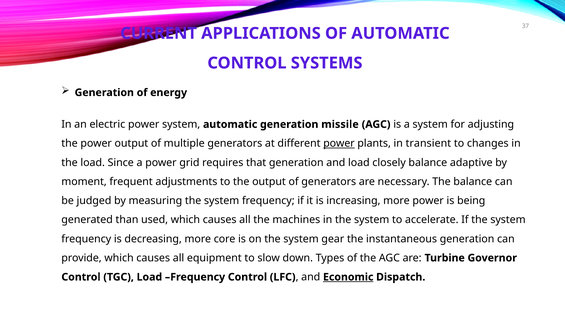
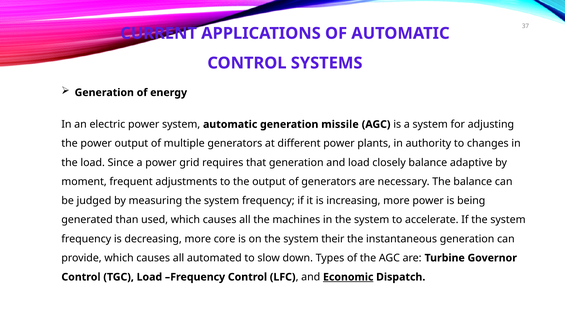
power at (339, 143) underline: present -> none
transient: transient -> authority
gear: gear -> their
equipment: equipment -> automated
